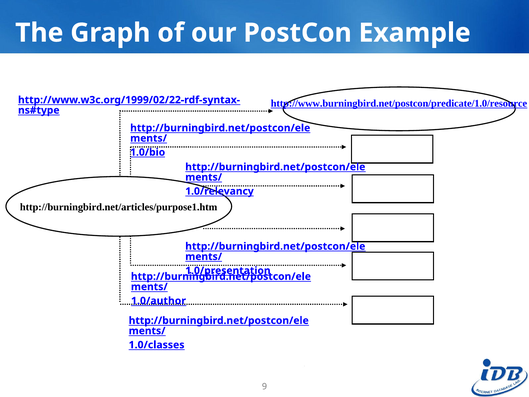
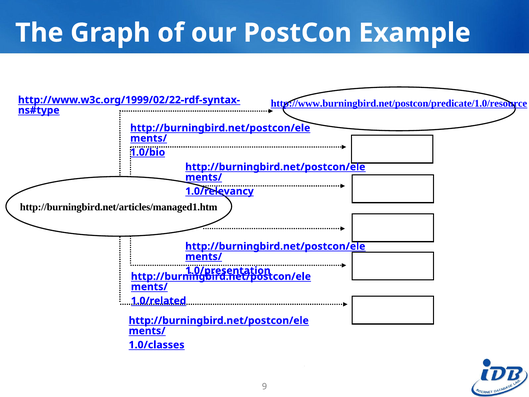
http://burningbird.net/articles/purpose1.htm: http://burningbird.net/articles/purpose1.htm -> http://burningbird.net/articles/managed1.htm
1.0/author: 1.0/author -> 1.0/related
